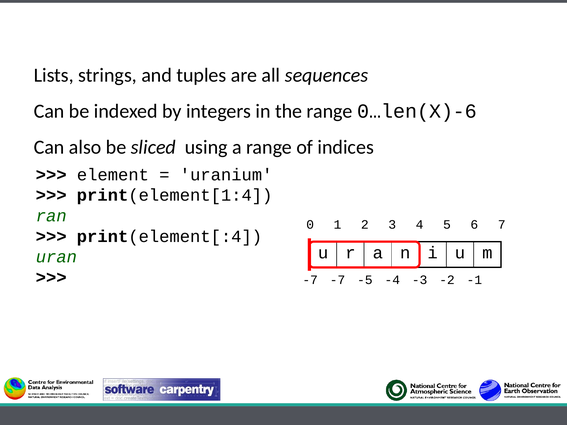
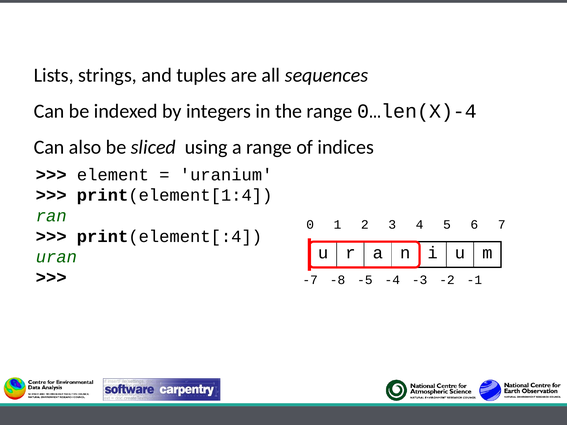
0…len(X)-6: 0…len(X)-6 -> 0…len(X)-4
-7 -7: -7 -> -8
